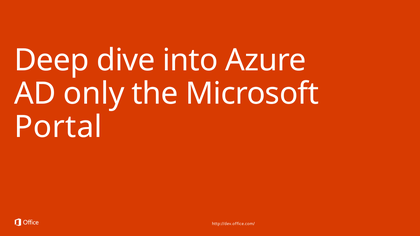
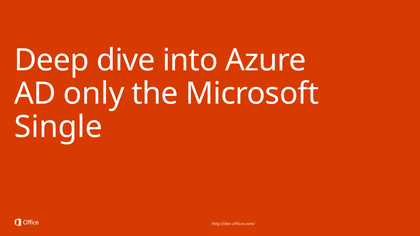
Portal: Portal -> Single
